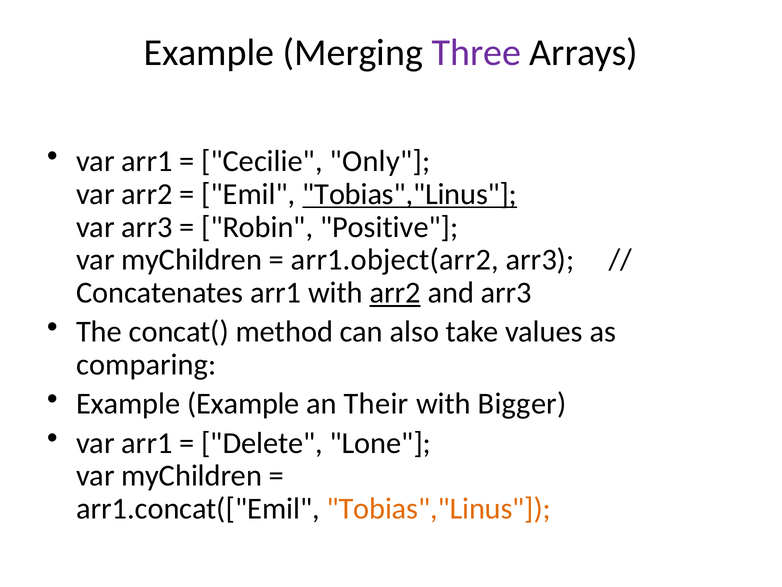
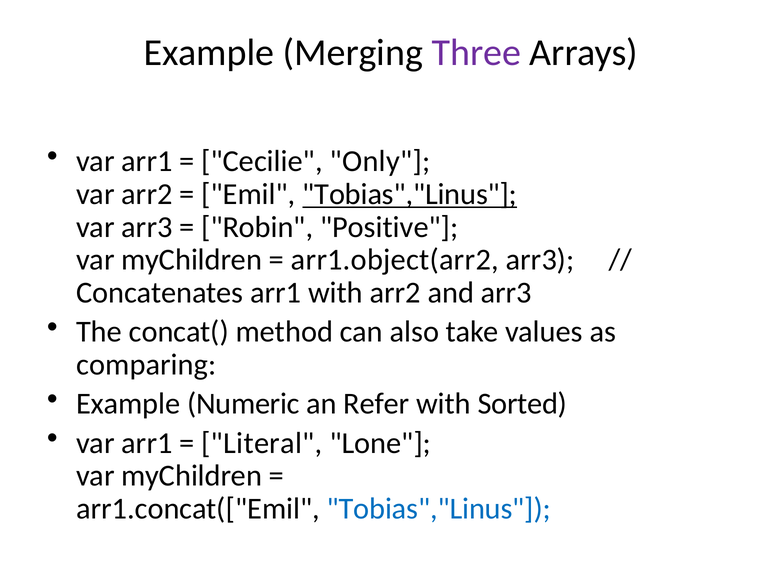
arr2 at (395, 293) underline: present -> none
Example Example: Example -> Numeric
Their: Their -> Refer
Bigger: Bigger -> Sorted
Delete: Delete -> Literal
Tobias","Linus at (439, 508) colour: orange -> blue
